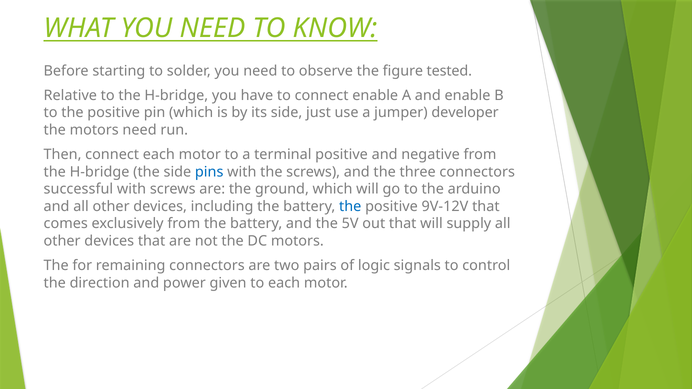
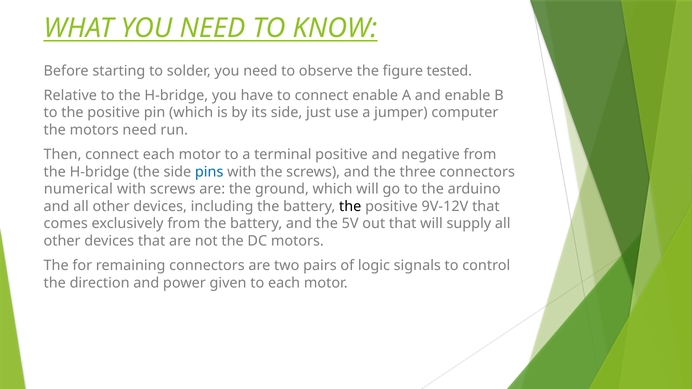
developer: developer -> computer
successful: successful -> numerical
the at (350, 206) colour: blue -> black
